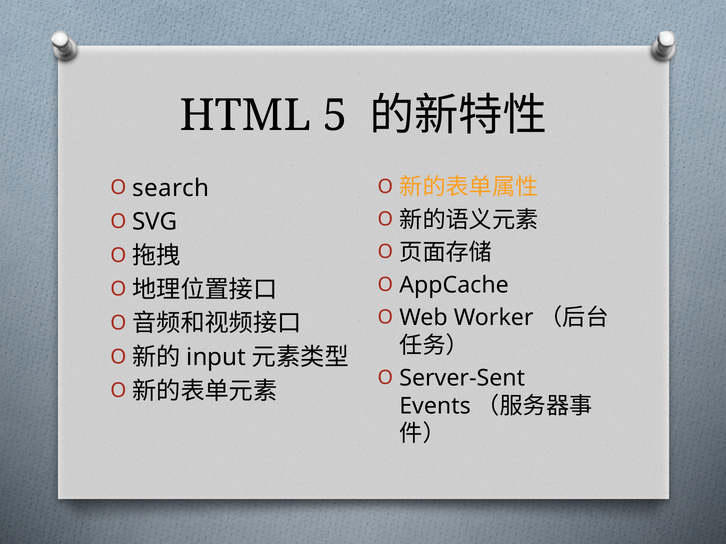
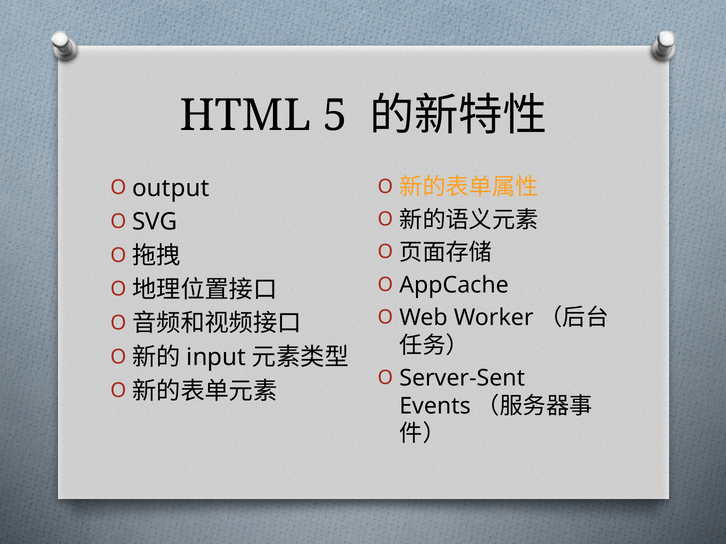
search: search -> output
